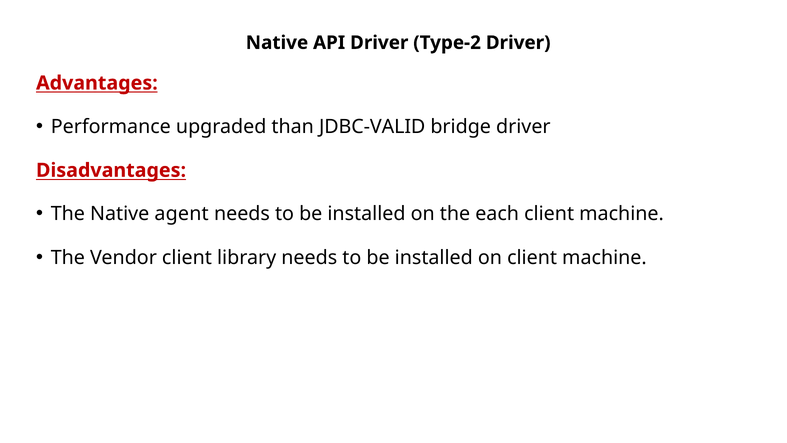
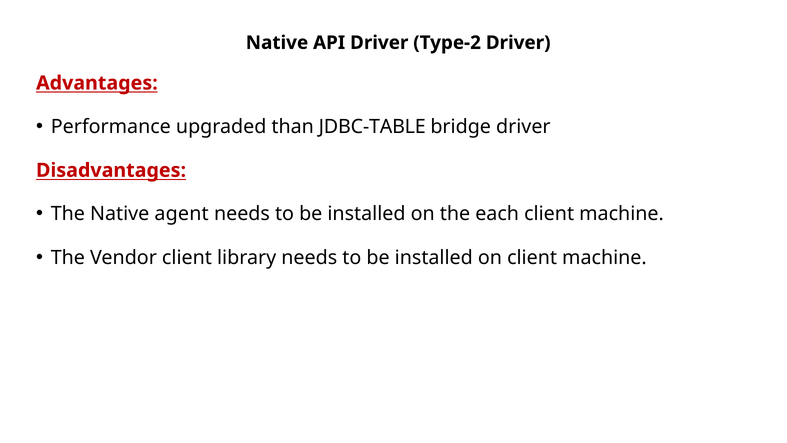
JDBC-VALID: JDBC-VALID -> JDBC-TABLE
